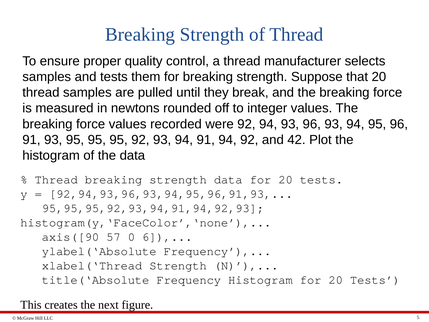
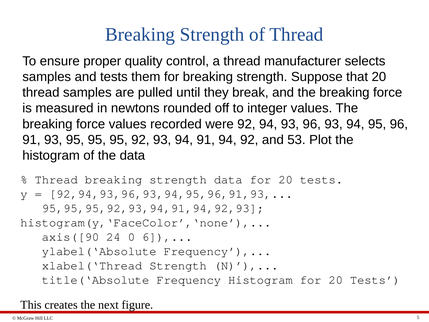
42: 42 -> 53
57: 57 -> 24
